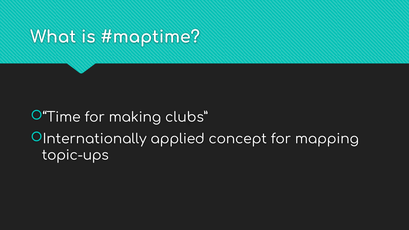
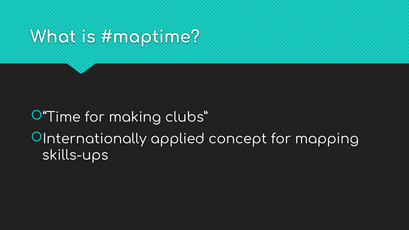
topic-ups: topic-ups -> skills-ups
